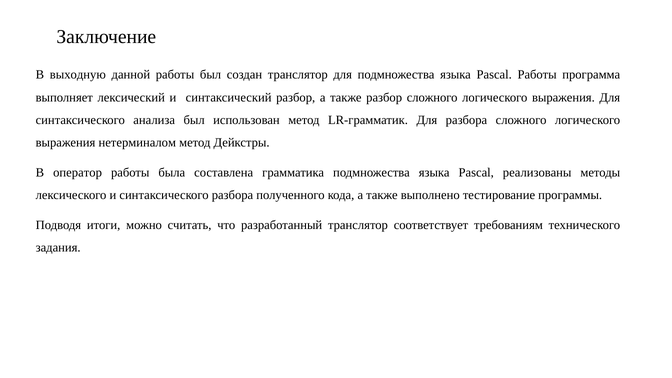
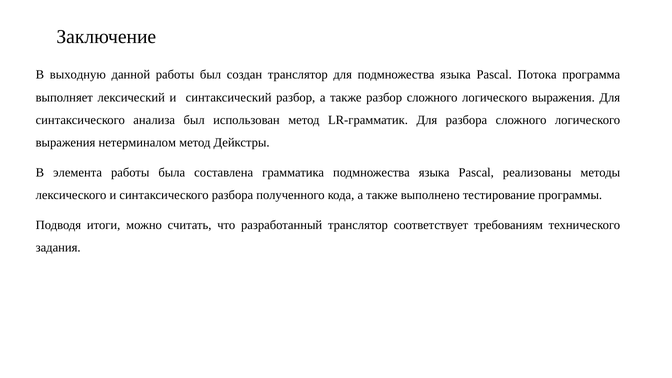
Pascal Работы: Работы -> Потока
оператор: оператор -> элемента
